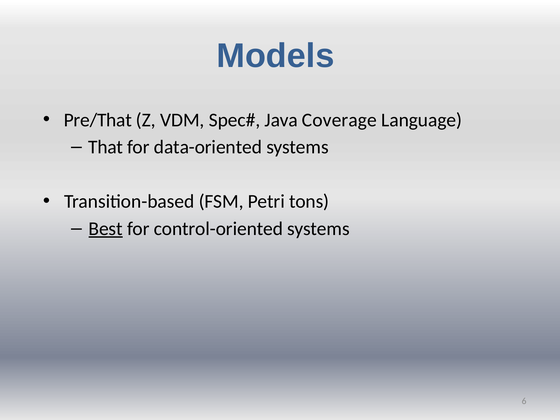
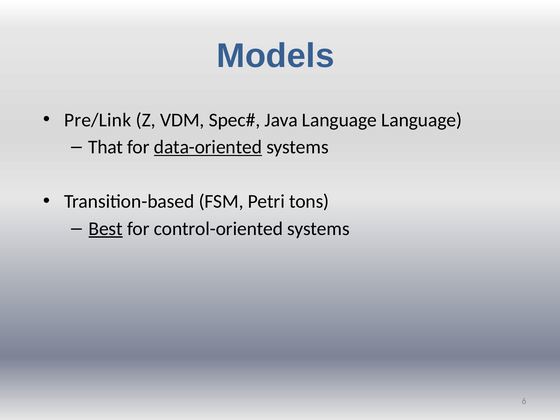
Pre/That: Pre/That -> Pre/Link
Java Coverage: Coverage -> Language
data-oriented underline: none -> present
